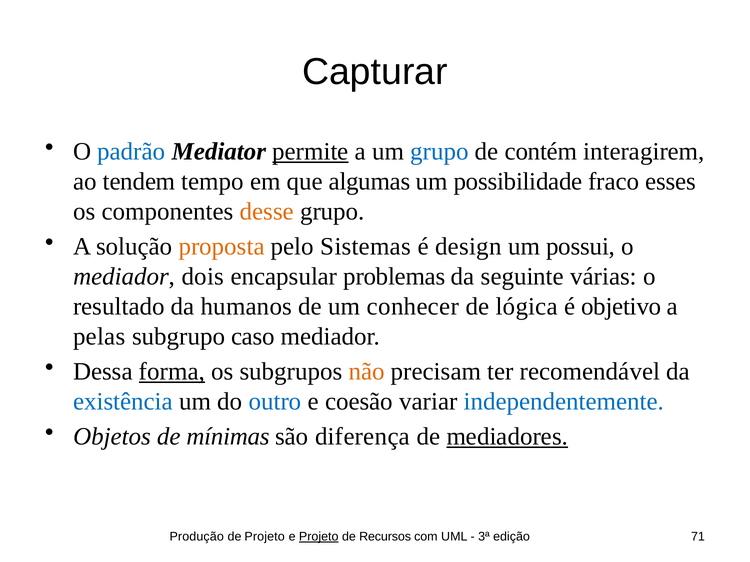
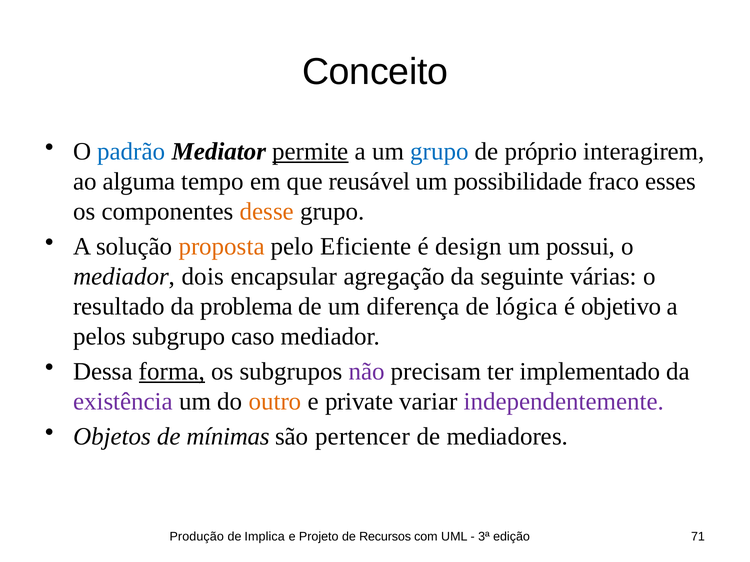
Capturar: Capturar -> Conceito
contém: contém -> próprio
tendem: tendem -> alguma
algumas: algumas -> reusável
Sistemas: Sistemas -> Eficiente
problemas: problemas -> agregação
humanos: humanos -> problema
conhecer: conhecer -> diferença
pelas: pelas -> pelos
não colour: orange -> purple
recomendável: recomendável -> implementado
existência colour: blue -> purple
outro colour: blue -> orange
coesão: coesão -> private
independentemente colour: blue -> purple
diferença: diferença -> pertencer
mediadores underline: present -> none
de Projeto: Projeto -> Implica
Projeto at (319, 537) underline: present -> none
